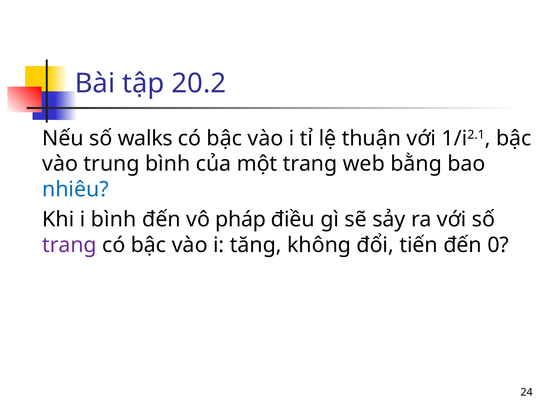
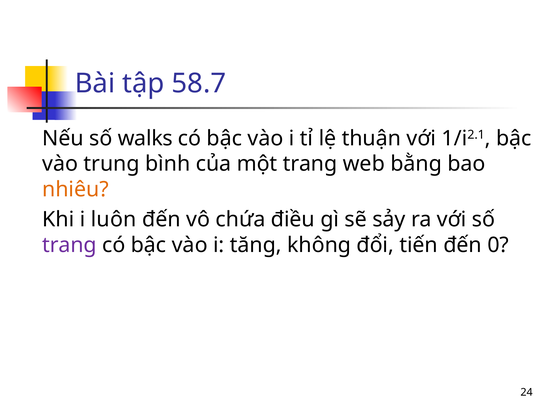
20.2: 20.2 -> 58.7
nhiêu colour: blue -> orange
i bình: bình -> luôn
pháp: pháp -> chứa
